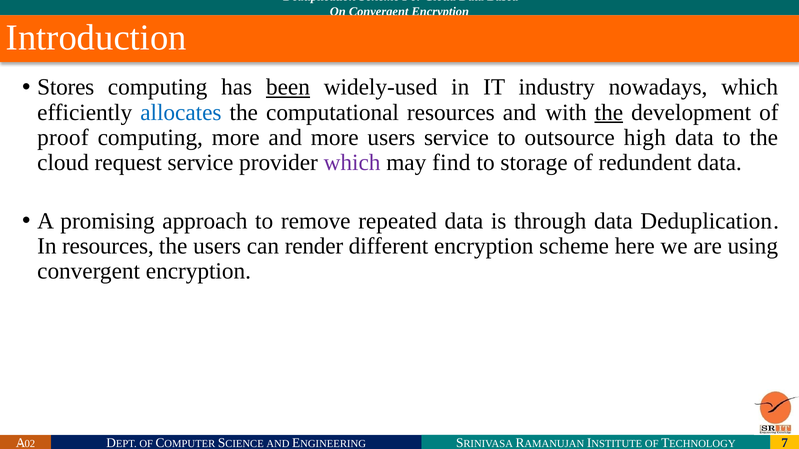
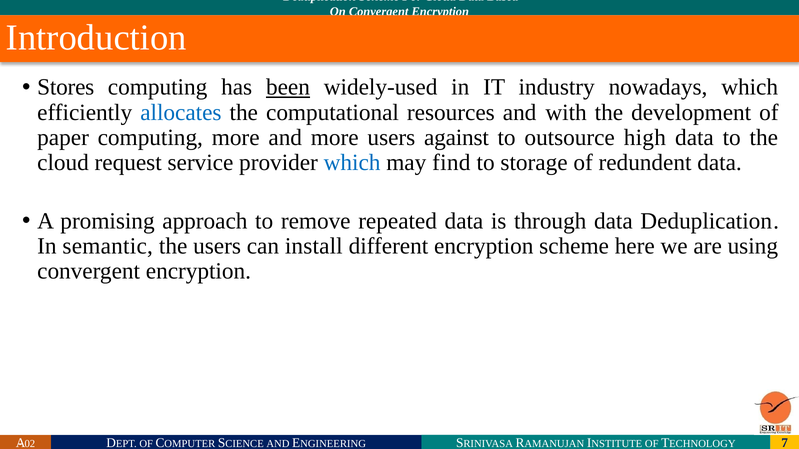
the at (609, 112) underline: present -> none
proof: proof -> paper
users service: service -> against
which at (352, 163) colour: purple -> blue
In resources: resources -> semantic
render: render -> install
